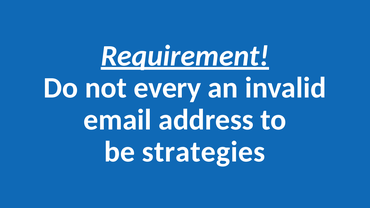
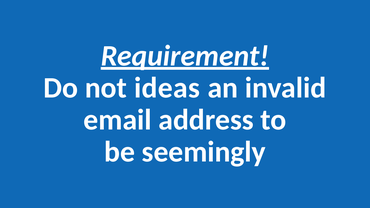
every: every -> ideas
strategies: strategies -> seemingly
